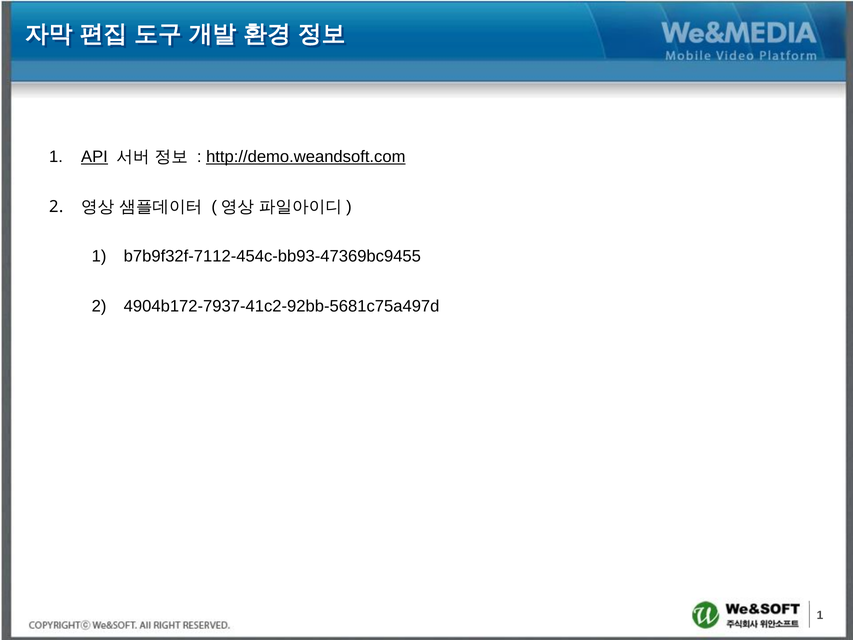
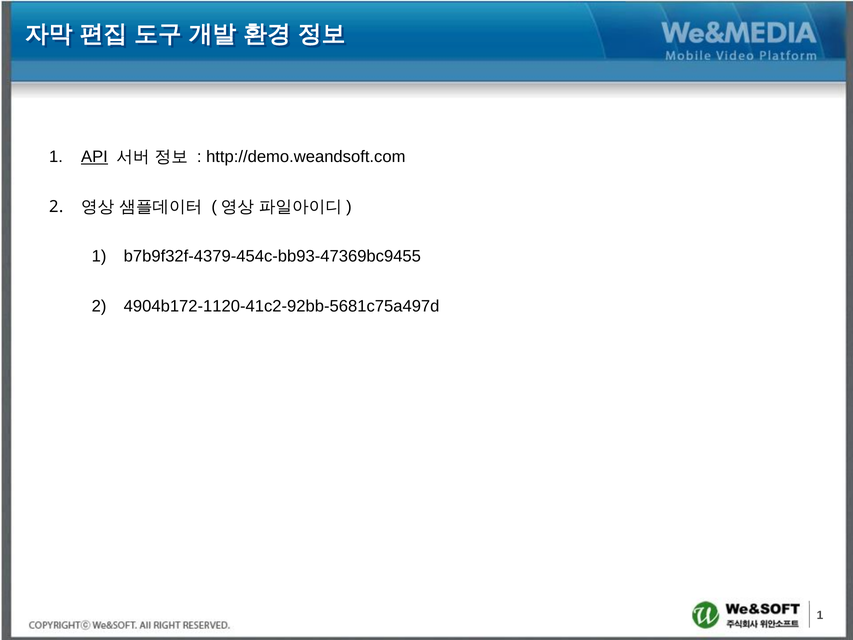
http://demo.weandsoft.com underline: present -> none
b7b9f32f-7112-454c-bb93-47369bc9455: b7b9f32f-7112-454c-bb93-47369bc9455 -> b7b9f32f-4379-454c-bb93-47369bc9455
4904b172-7937-41c2-92bb-5681c75a497d: 4904b172-7937-41c2-92bb-5681c75a497d -> 4904b172-1120-41c2-92bb-5681c75a497d
